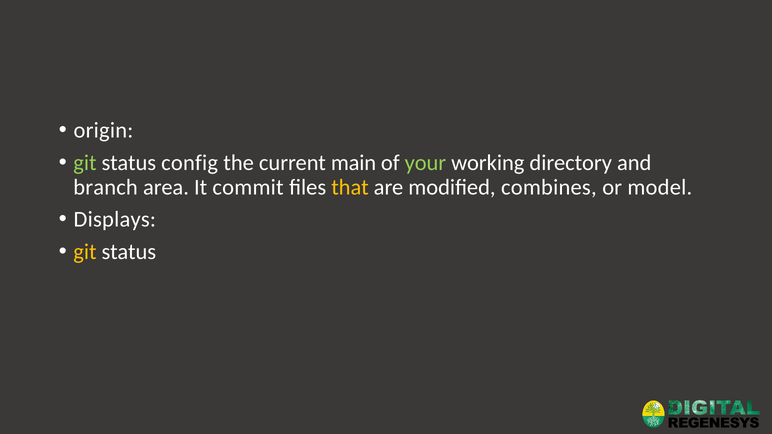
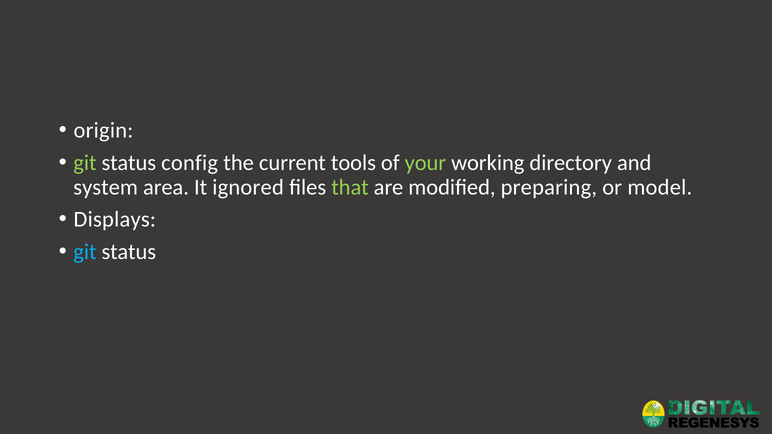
main: main -> tools
branch: branch -> system
commit: commit -> ignored
that colour: yellow -> light green
combines: combines -> preparing
git at (85, 252) colour: yellow -> light blue
